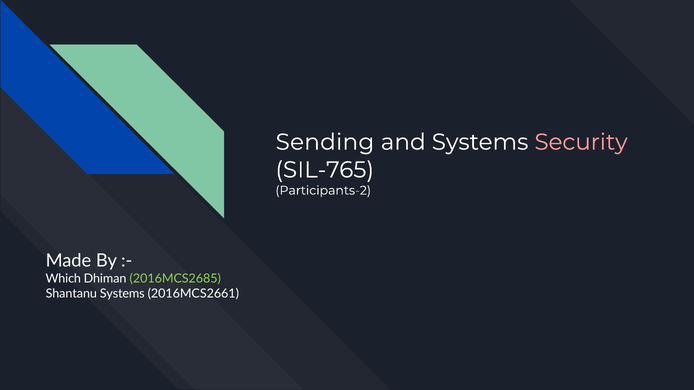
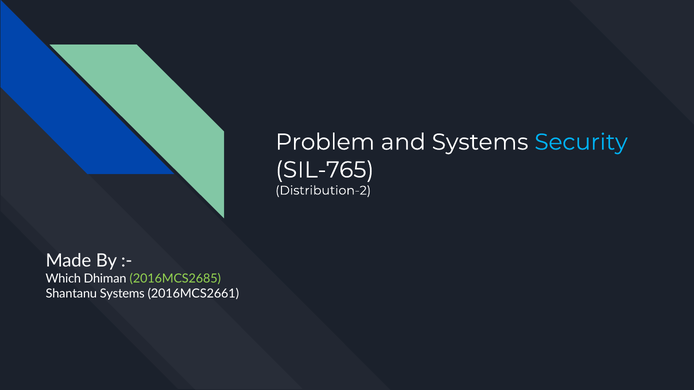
Sending: Sending -> Problem
Security colour: pink -> light blue
Participants-2: Participants-2 -> Distribution-2
